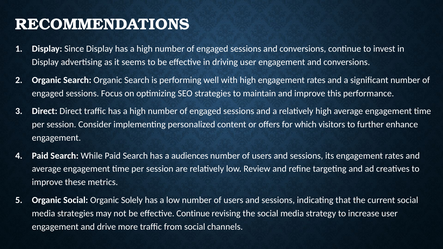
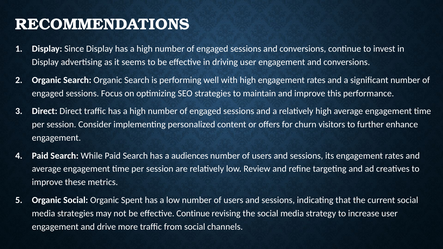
which: which -> churn
Solely: Solely -> Spent
